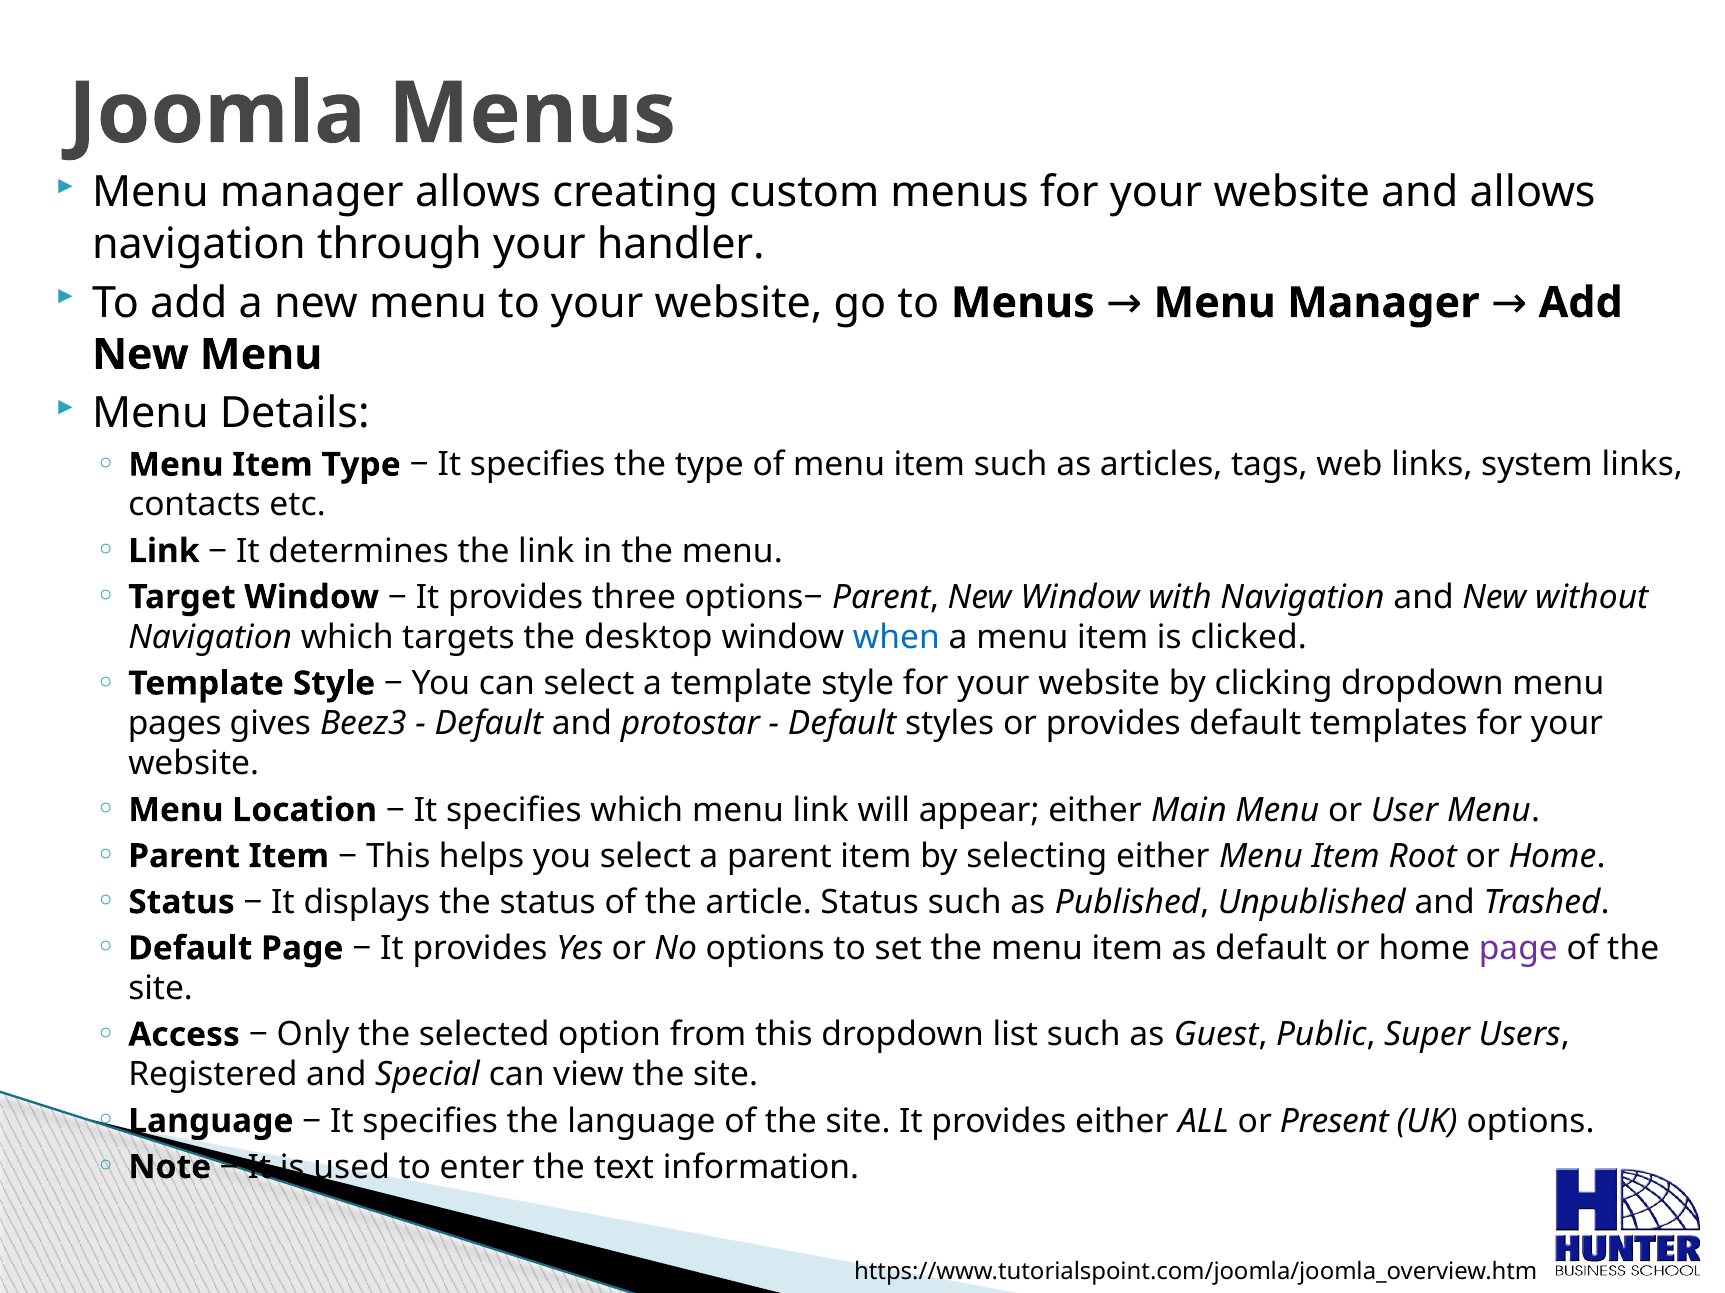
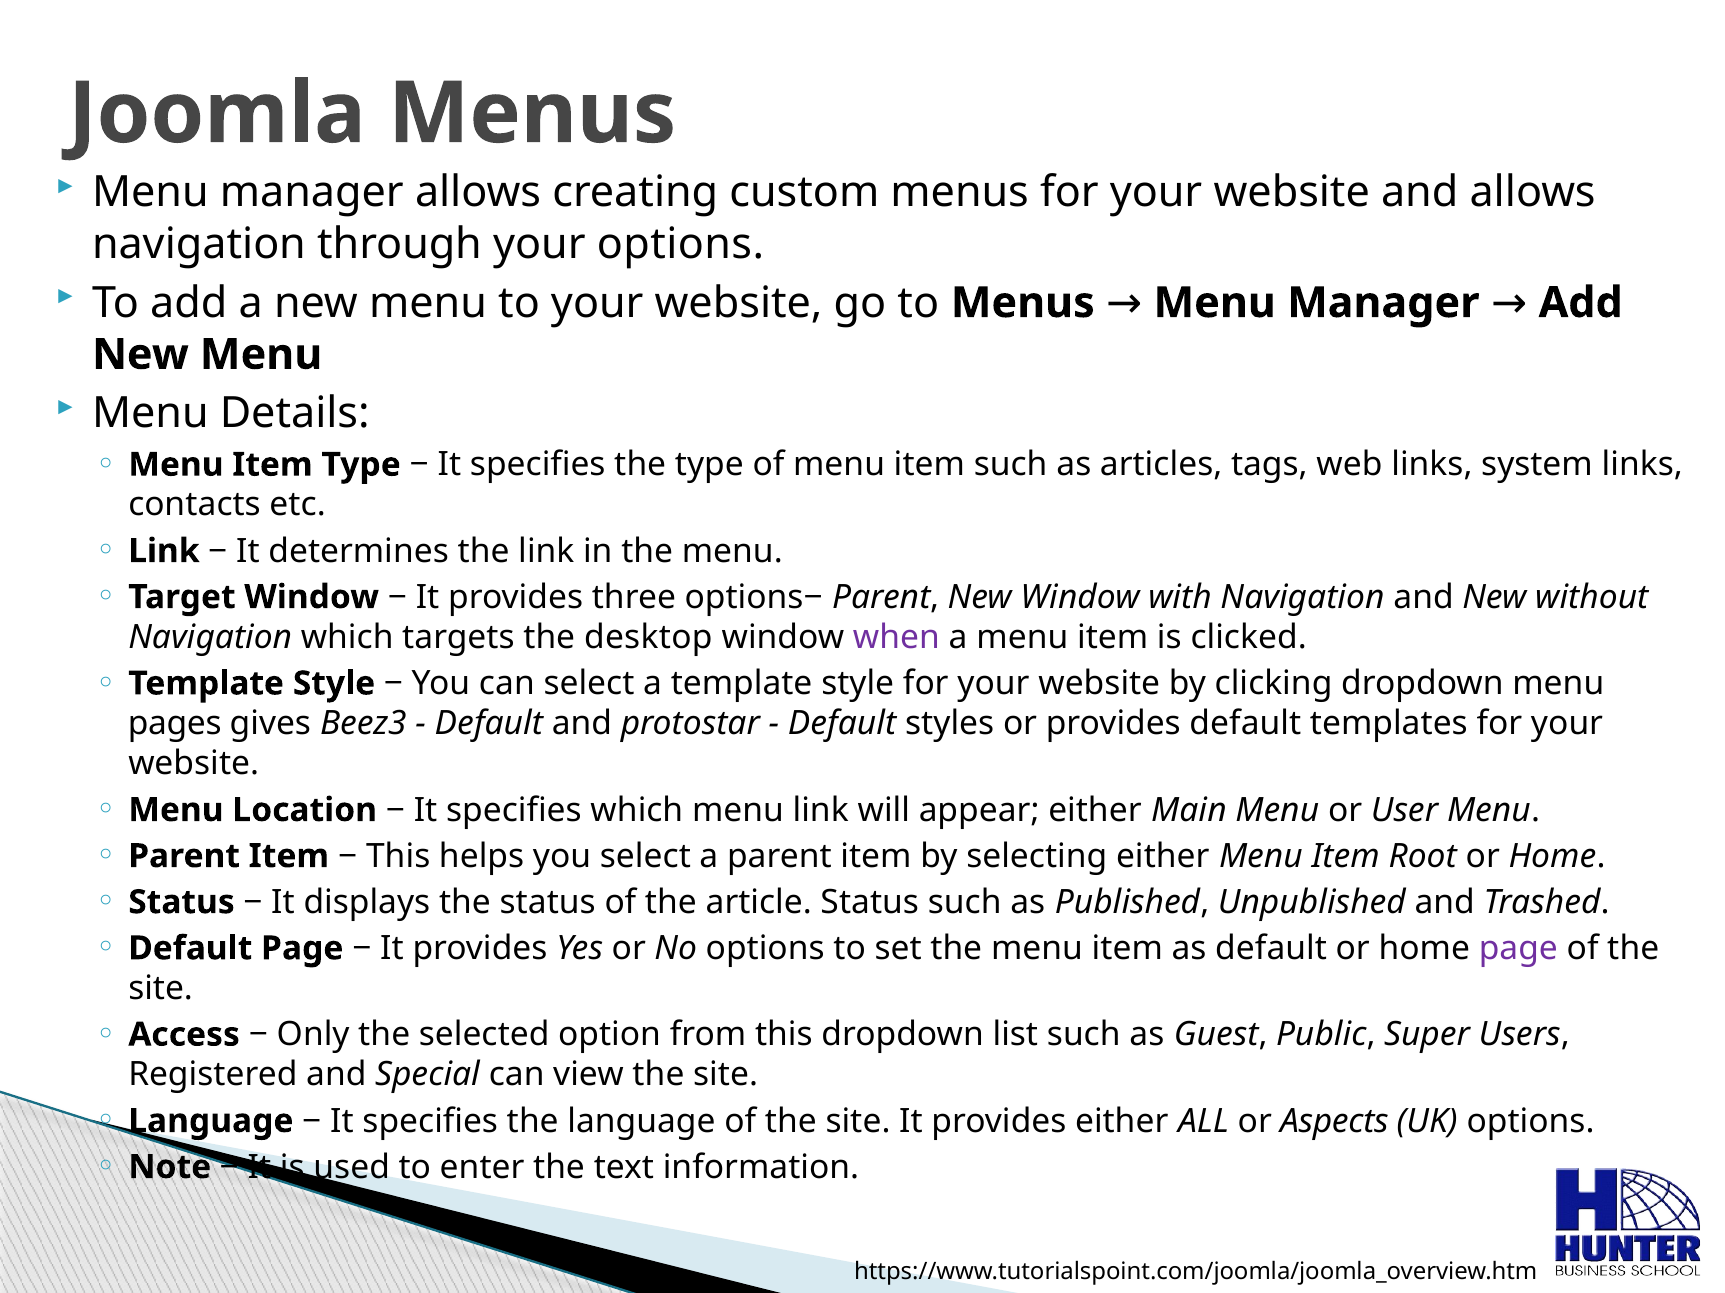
your handler: handler -> options
when colour: blue -> purple
Present: Present -> Aspects
